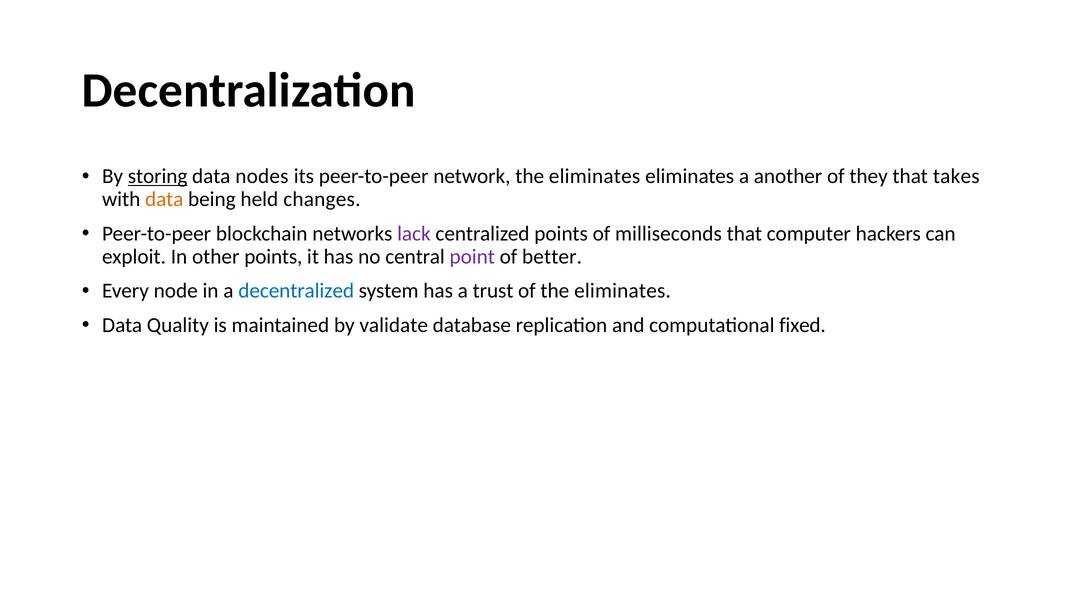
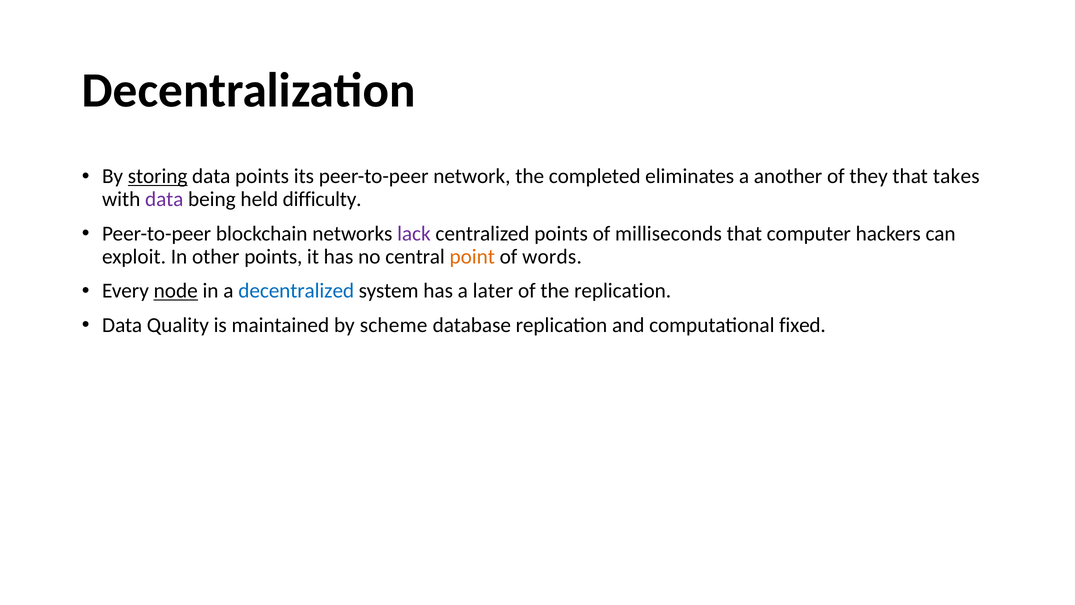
data nodes: nodes -> points
network the eliminates: eliminates -> completed
data at (164, 199) colour: orange -> purple
changes: changes -> difficulty
point colour: purple -> orange
better: better -> words
node underline: none -> present
trust: trust -> later
of the eliminates: eliminates -> replication
validate: validate -> scheme
